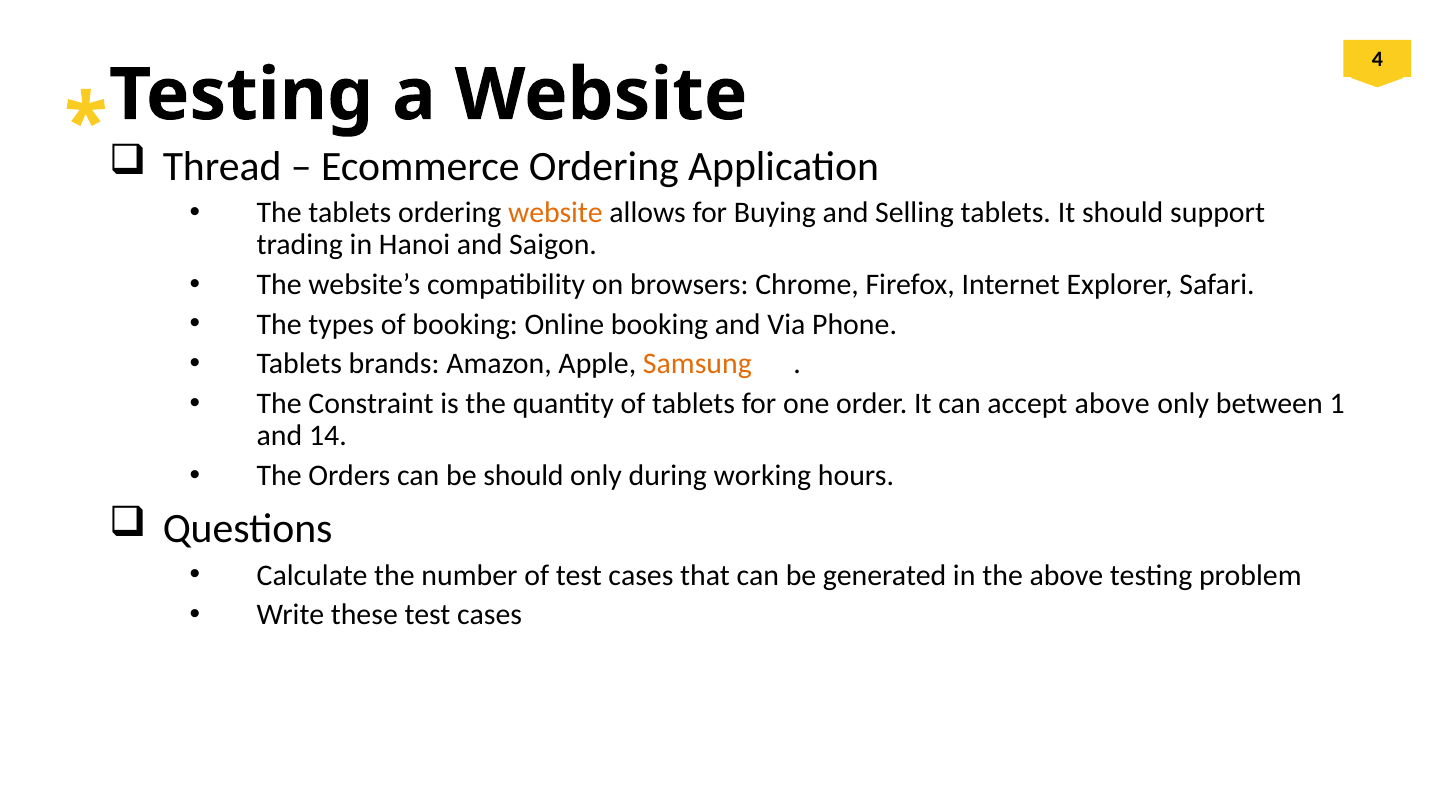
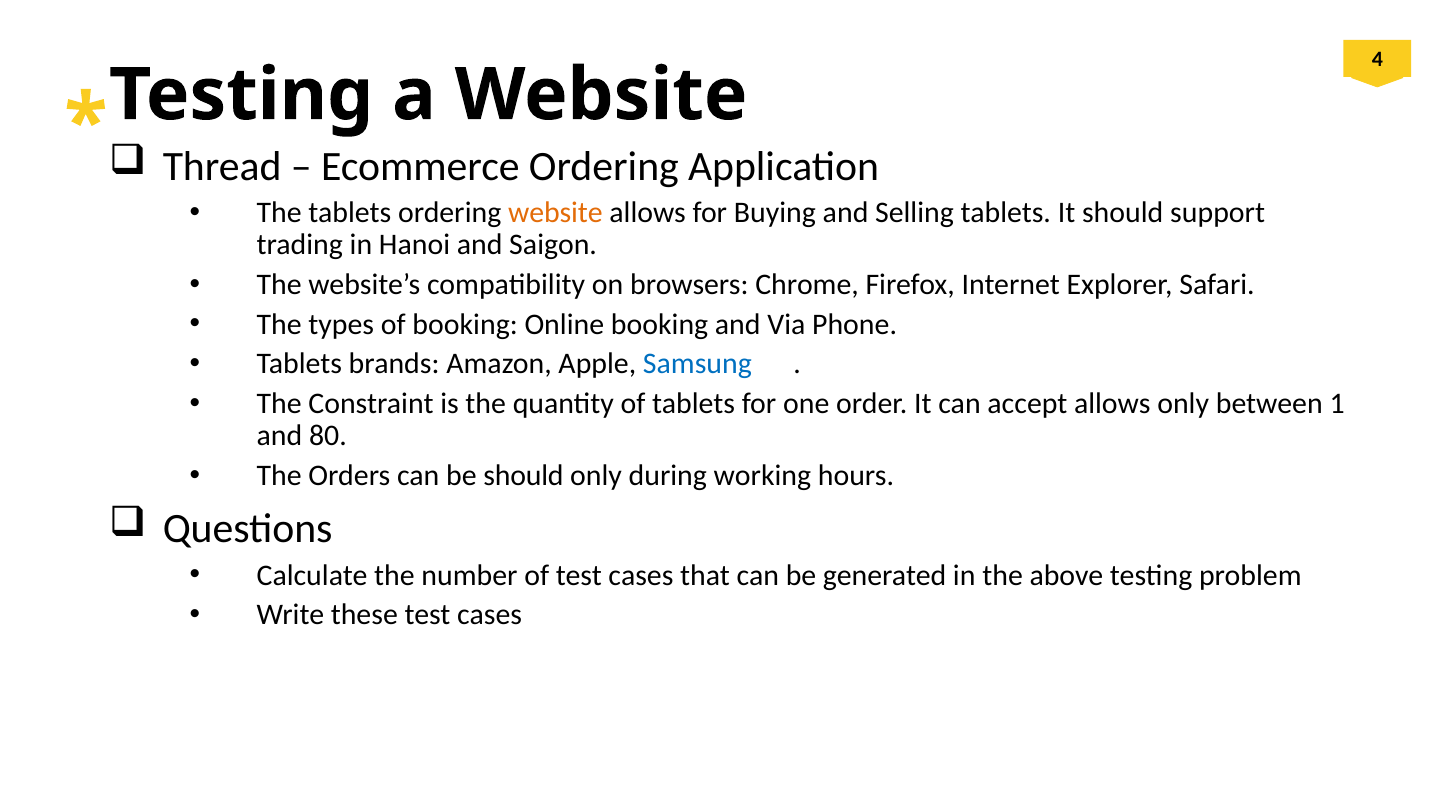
Samsung colour: orange -> blue
accept above: above -> allows
14: 14 -> 80
